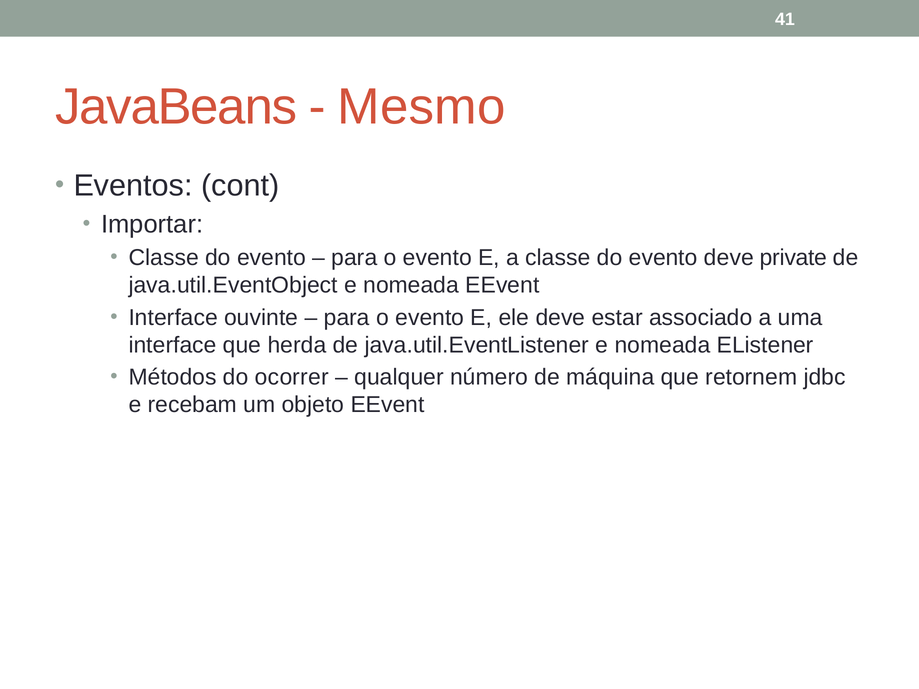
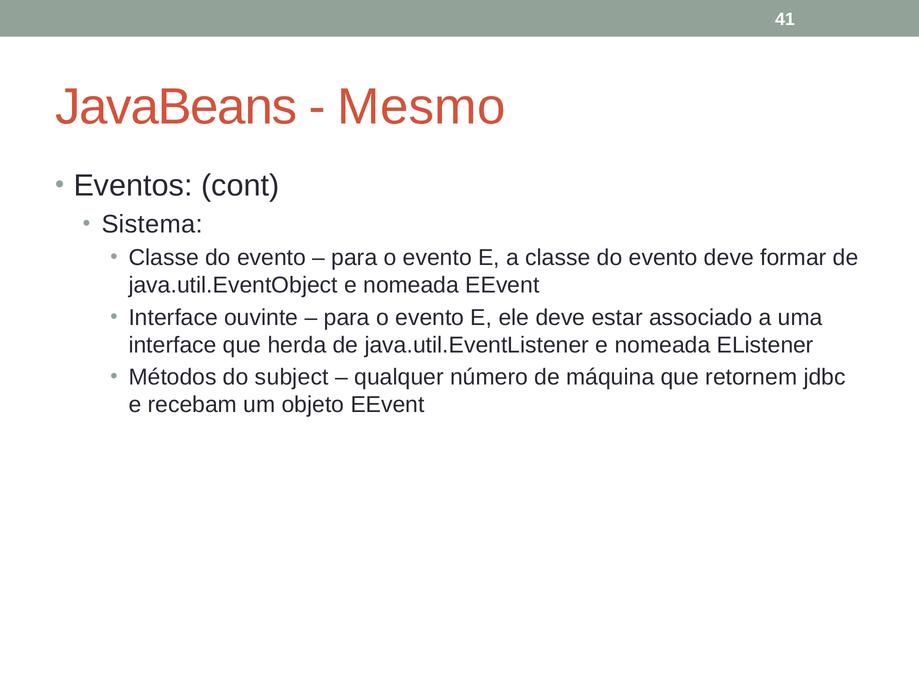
Importar: Importar -> Sistema
private: private -> formar
ocorrer: ocorrer -> subject
